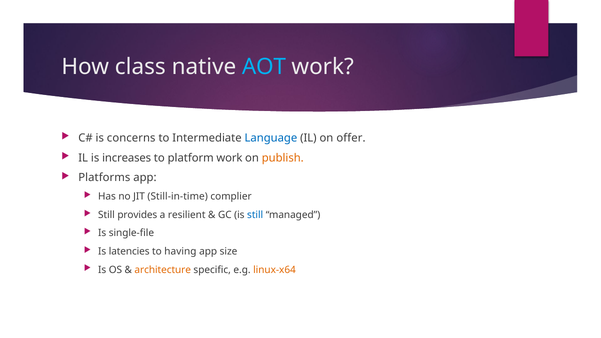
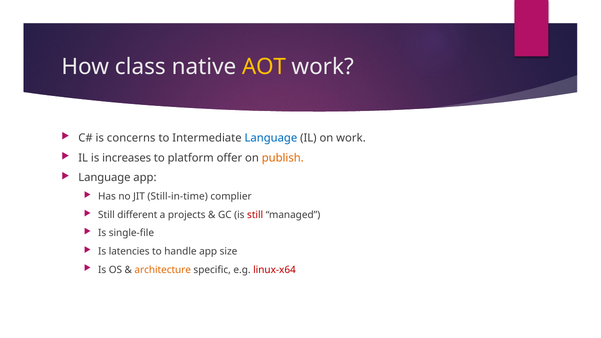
AOT colour: light blue -> yellow
on offer: offer -> work
platform work: work -> offer
Platforms at (104, 178): Platforms -> Language
provides: provides -> different
resilient: resilient -> projects
still at (255, 215) colour: blue -> red
having: having -> handle
linux-x64 colour: orange -> red
